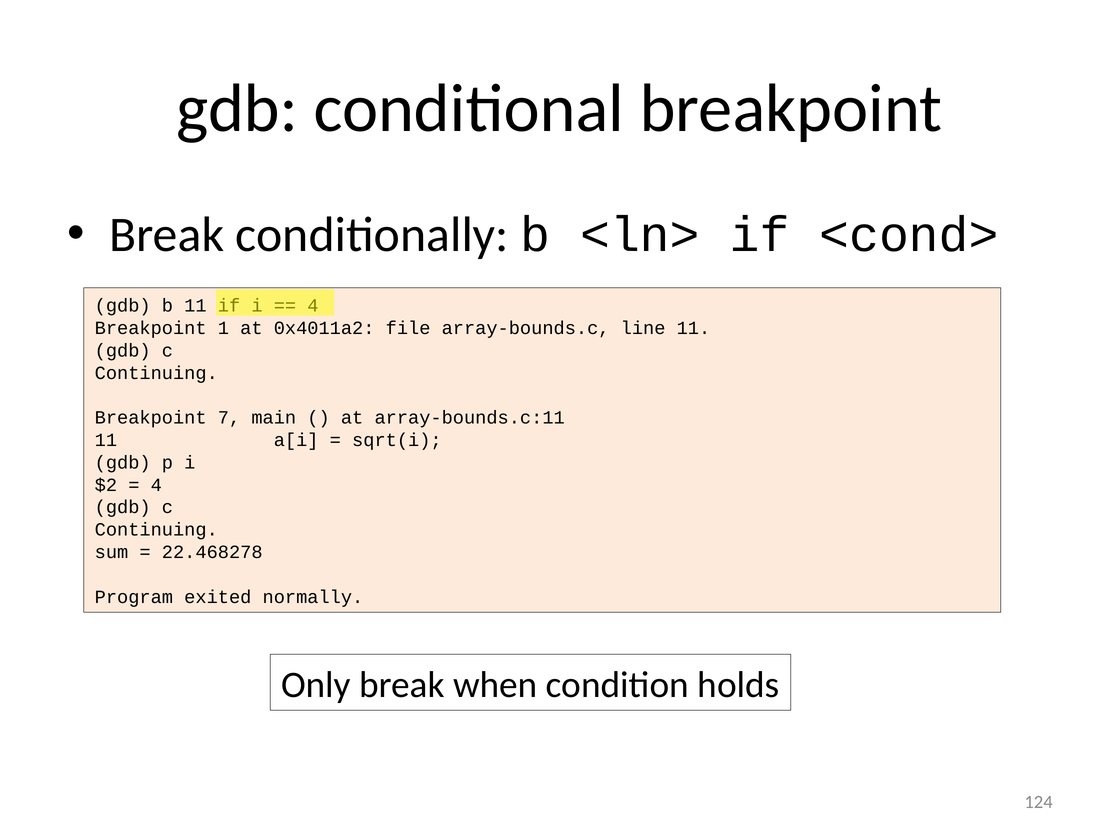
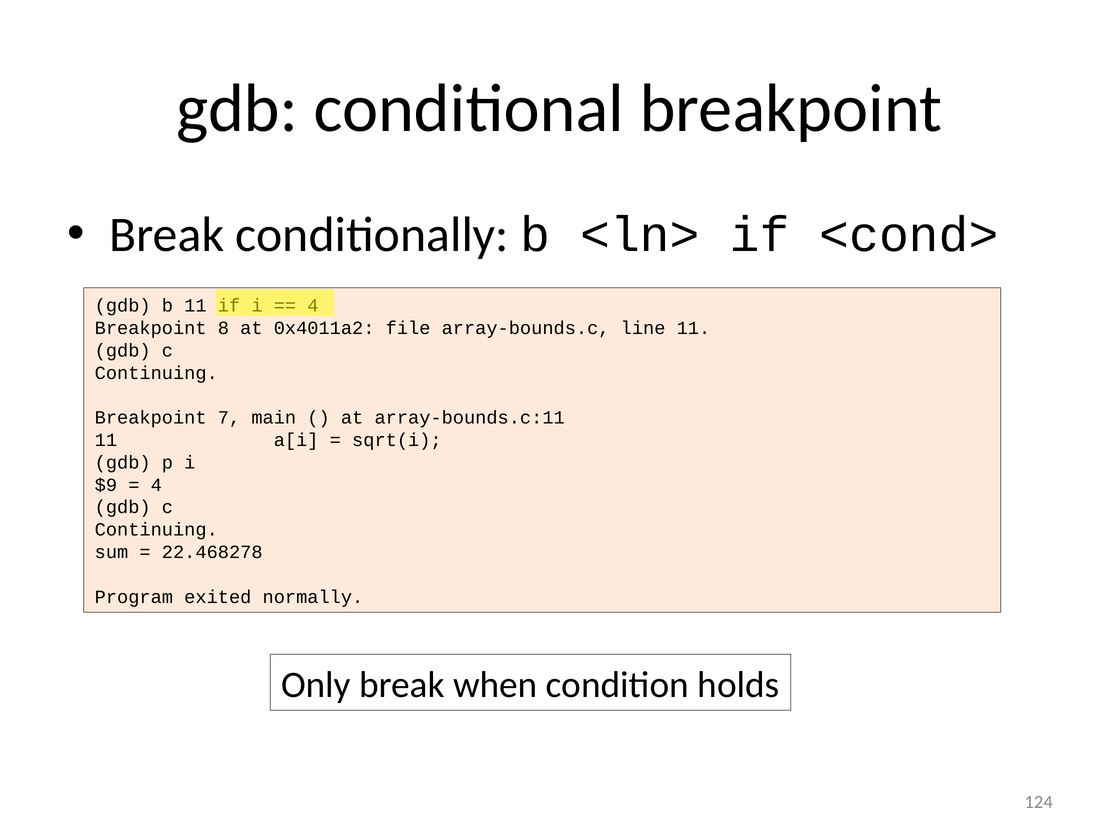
1: 1 -> 8
$2: $2 -> $9
